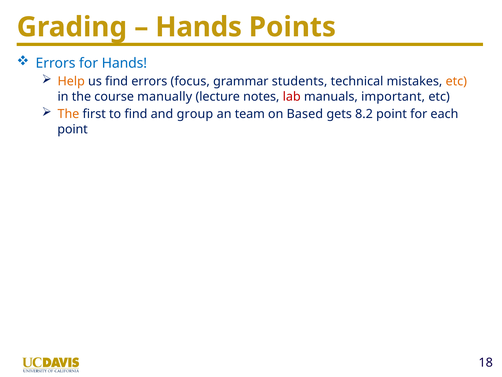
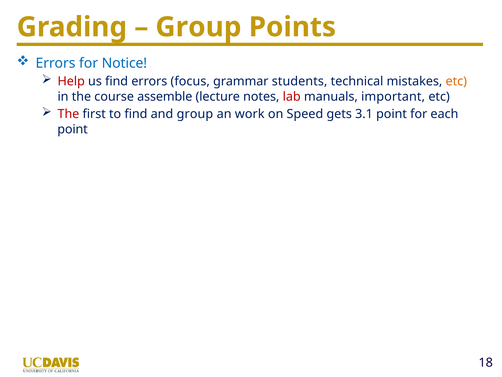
Hands at (199, 27): Hands -> Group
for Hands: Hands -> Notice
Help colour: orange -> red
manually: manually -> assemble
The at (68, 114) colour: orange -> red
team: team -> work
Based: Based -> Speed
8.2: 8.2 -> 3.1
